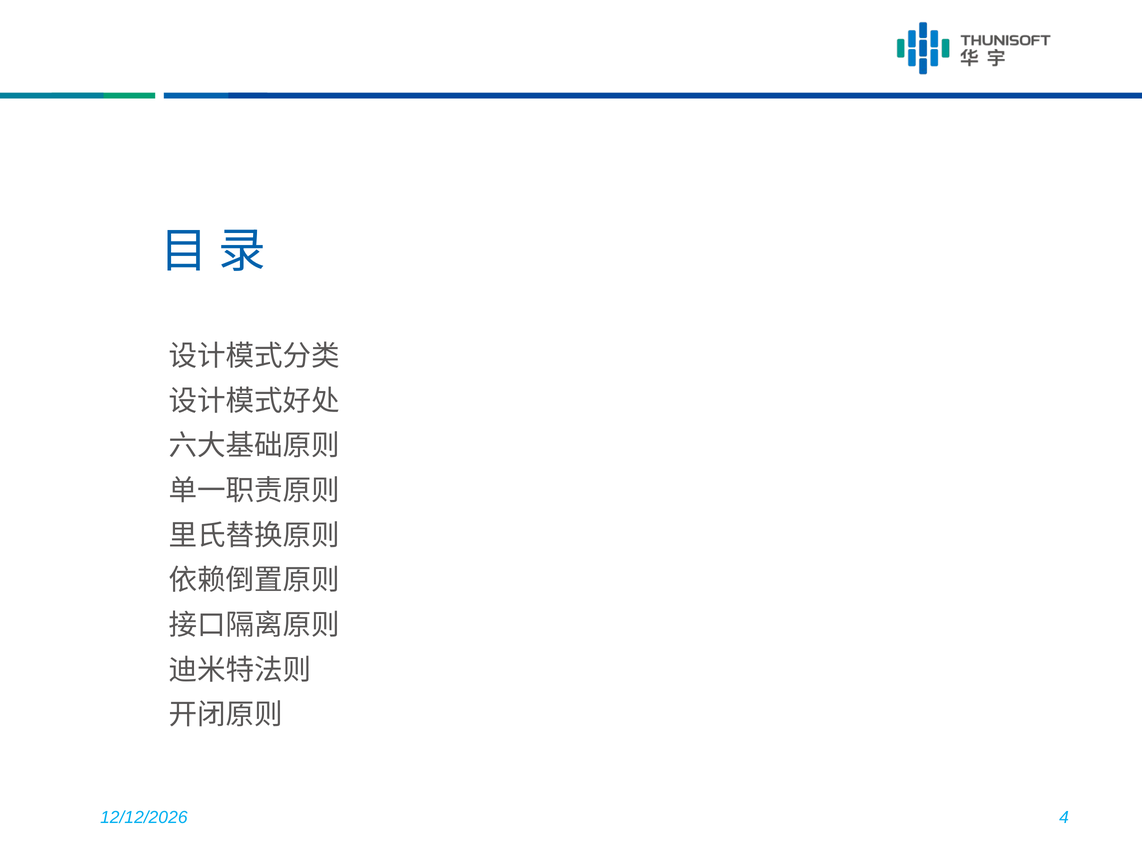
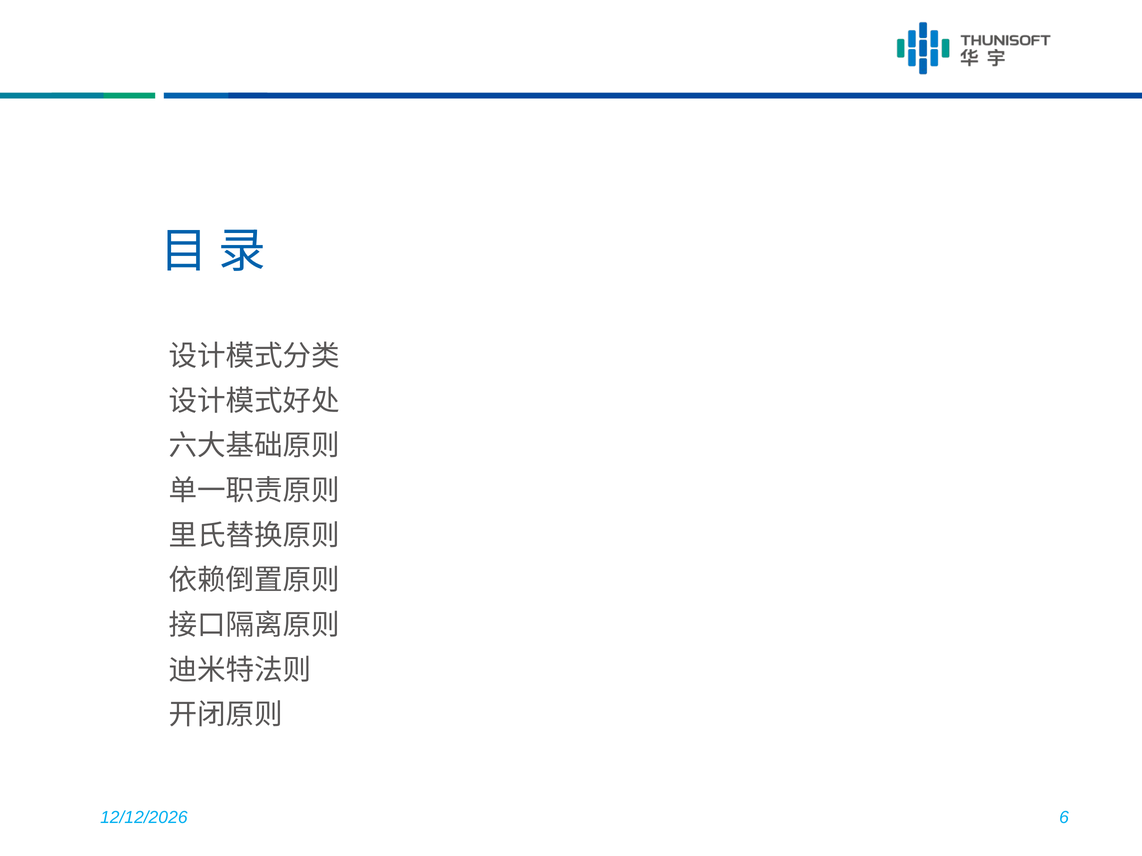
4: 4 -> 6
